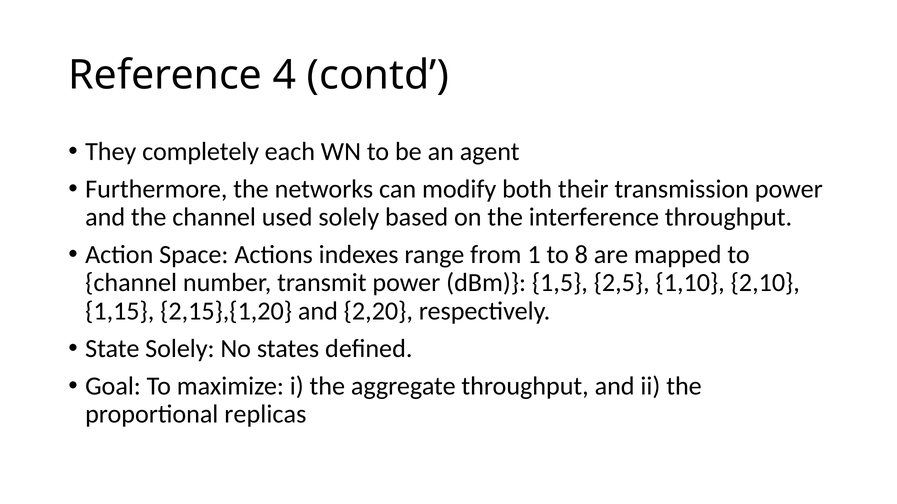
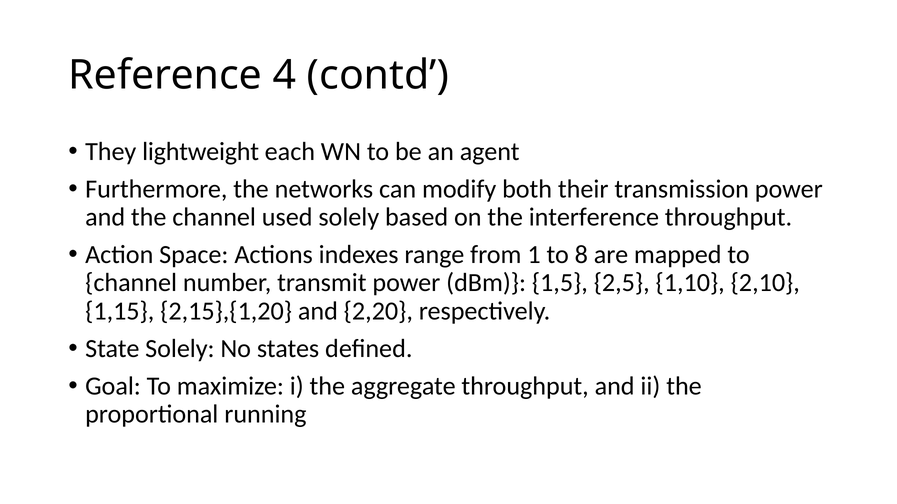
completely: completely -> lightweight
replicas: replicas -> running
